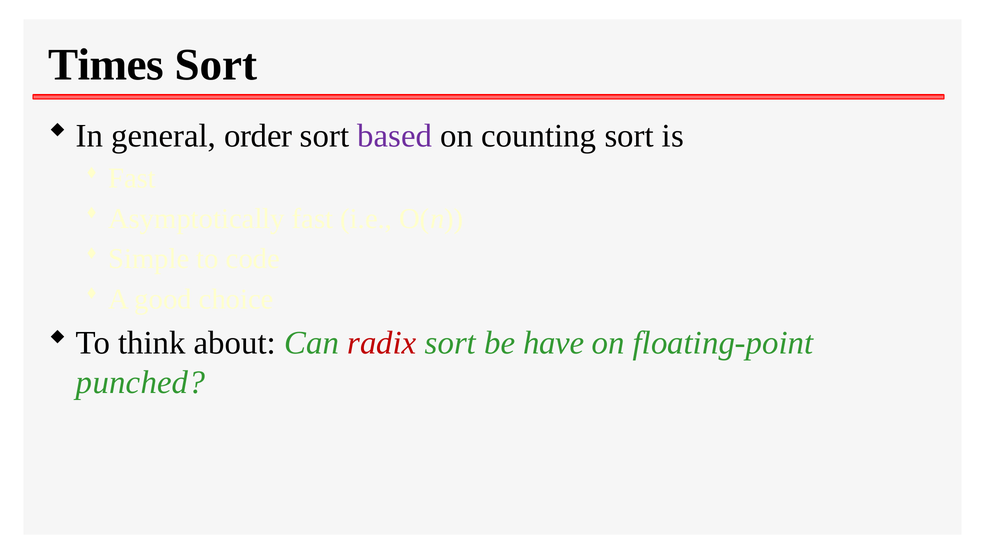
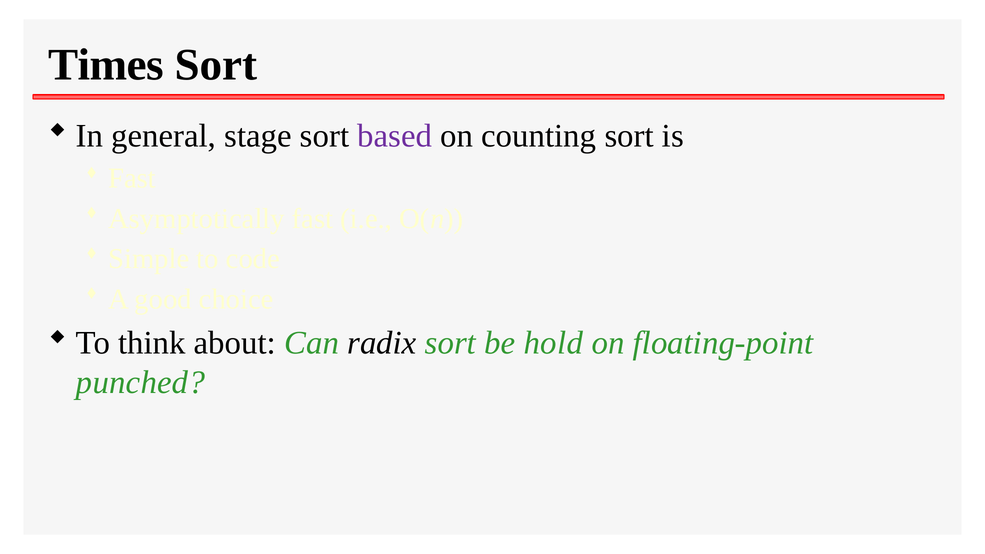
order: order -> stage
radix colour: red -> black
have: have -> hold
